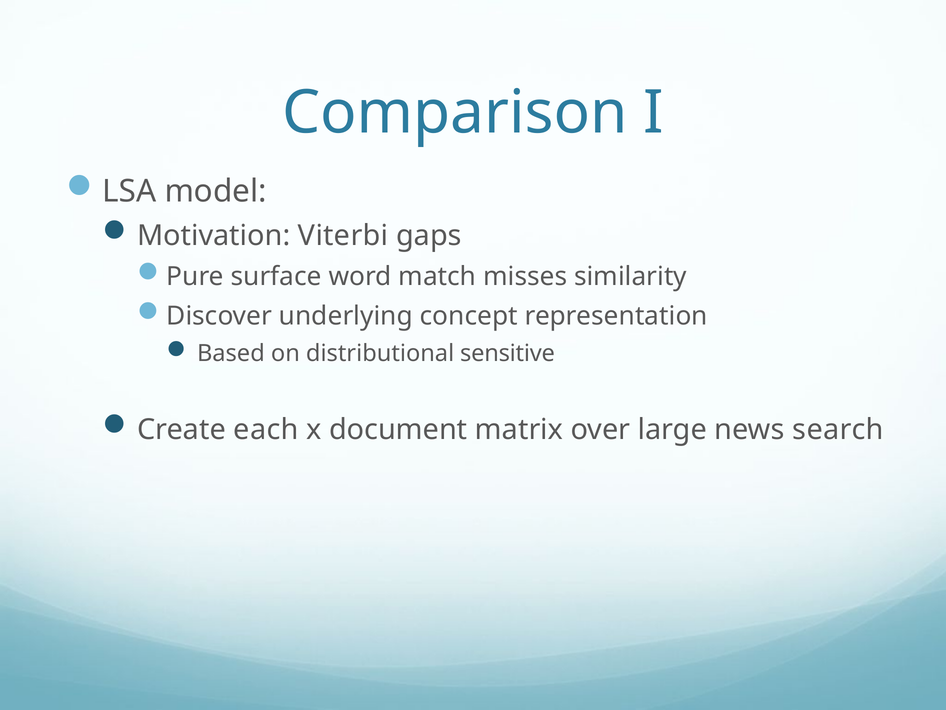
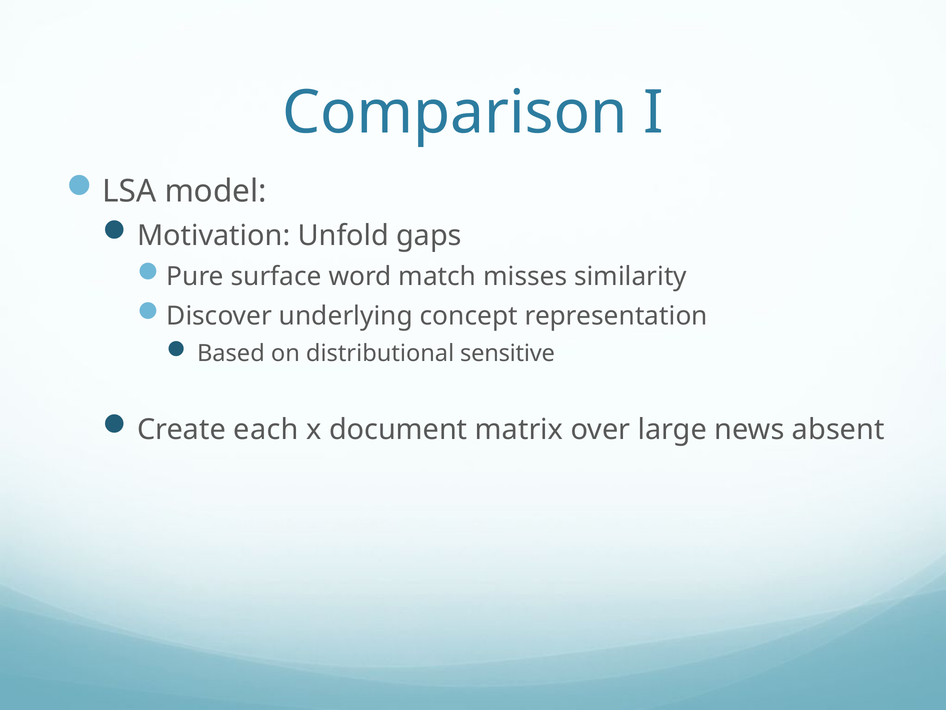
Viterbi: Viterbi -> Unfold
search: search -> absent
